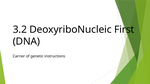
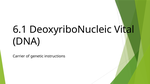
3.2: 3.2 -> 6.1
First: First -> Vital
